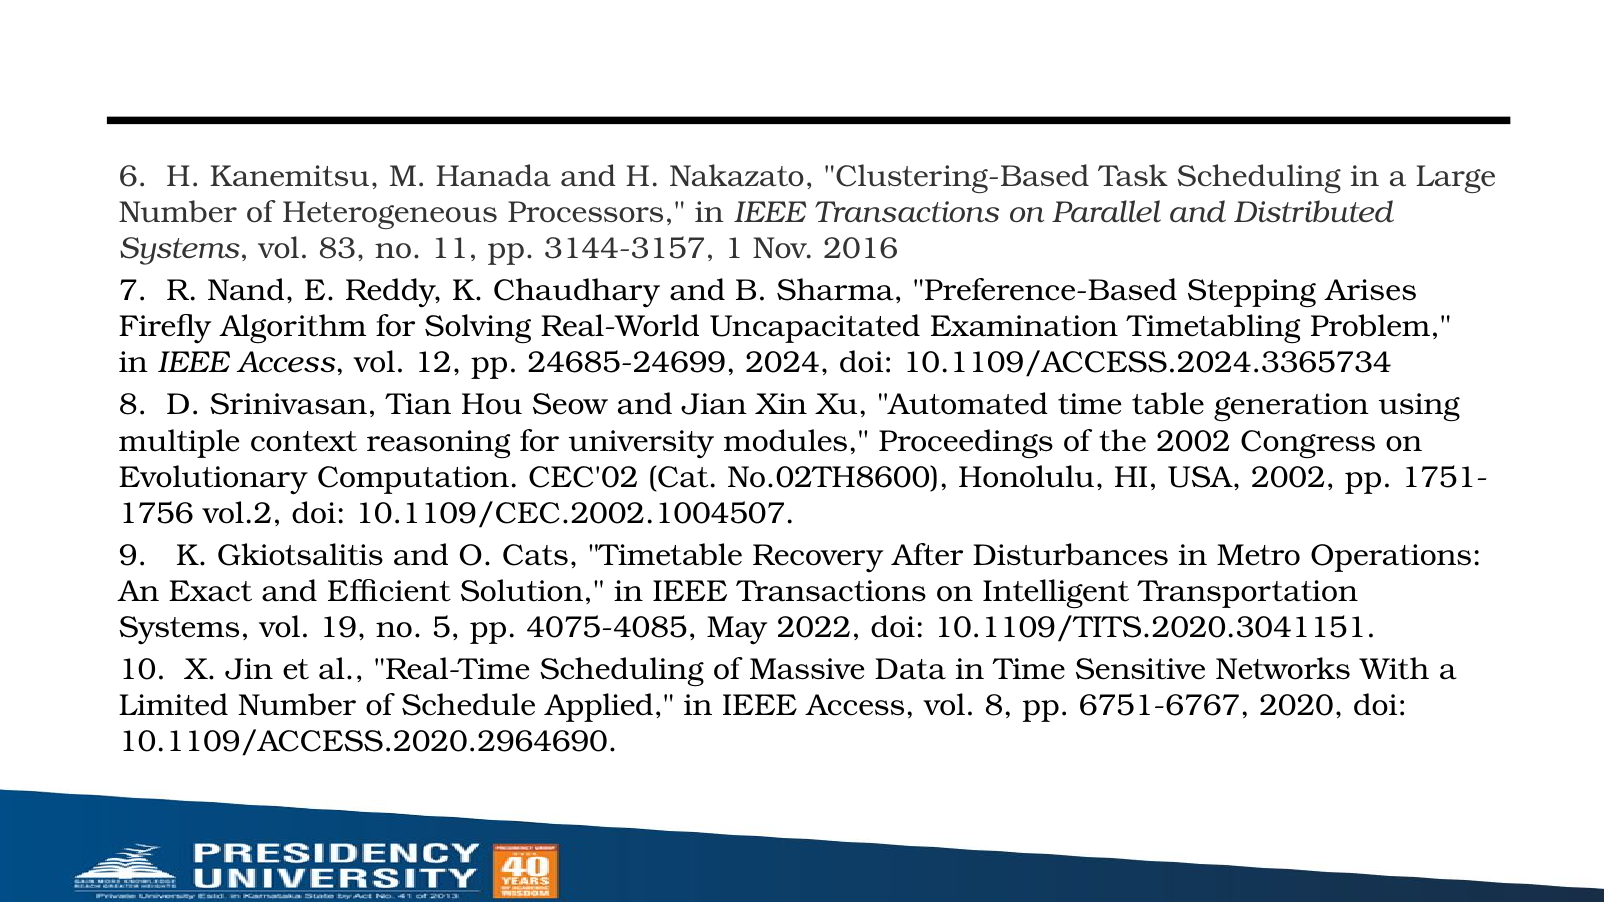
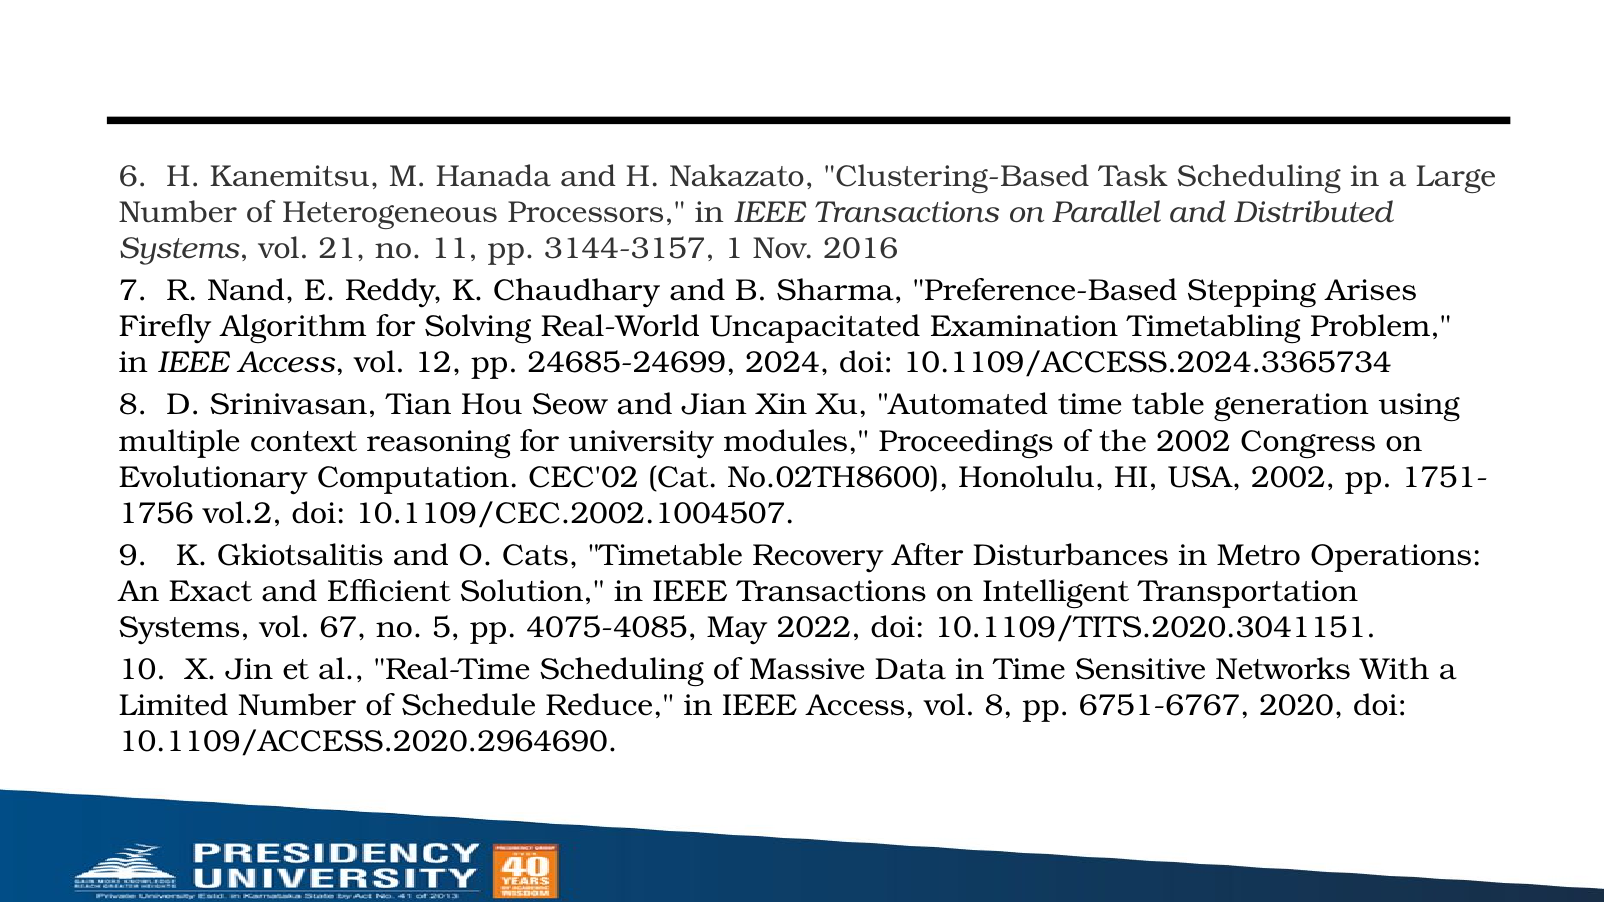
83: 83 -> 21
19: 19 -> 67
Applied: Applied -> Reduce
